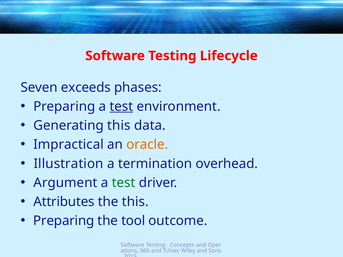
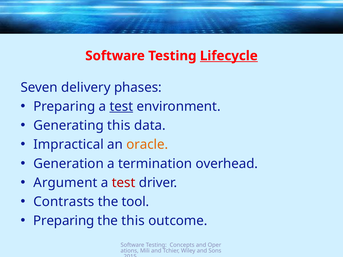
Lifecycle underline: none -> present
exceeds: exceeds -> delivery
Illustration: Illustration -> Generation
test at (124, 183) colour: green -> red
Attributes: Attributes -> Contrasts
the this: this -> tool
the tool: tool -> this
